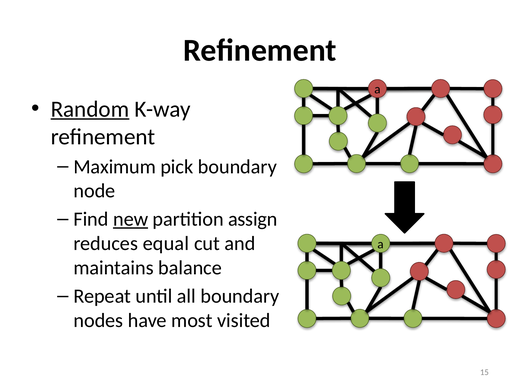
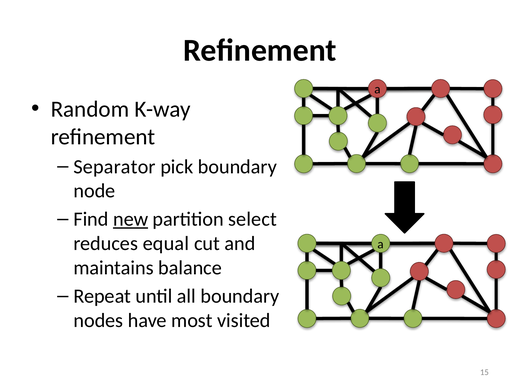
Random underline: present -> none
Maximum: Maximum -> Separator
assign: assign -> select
